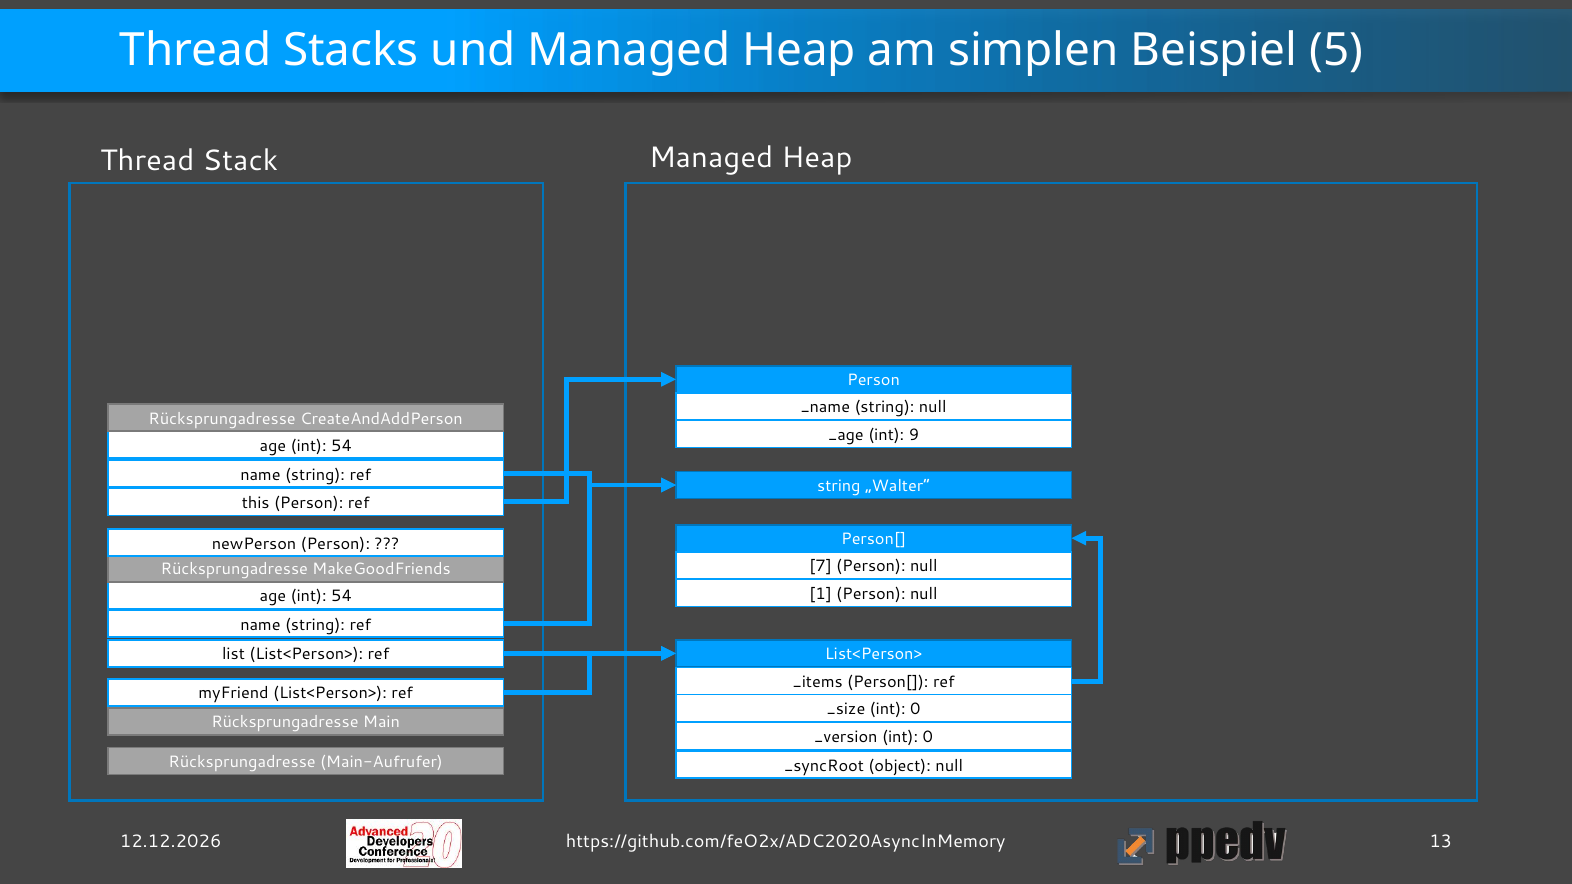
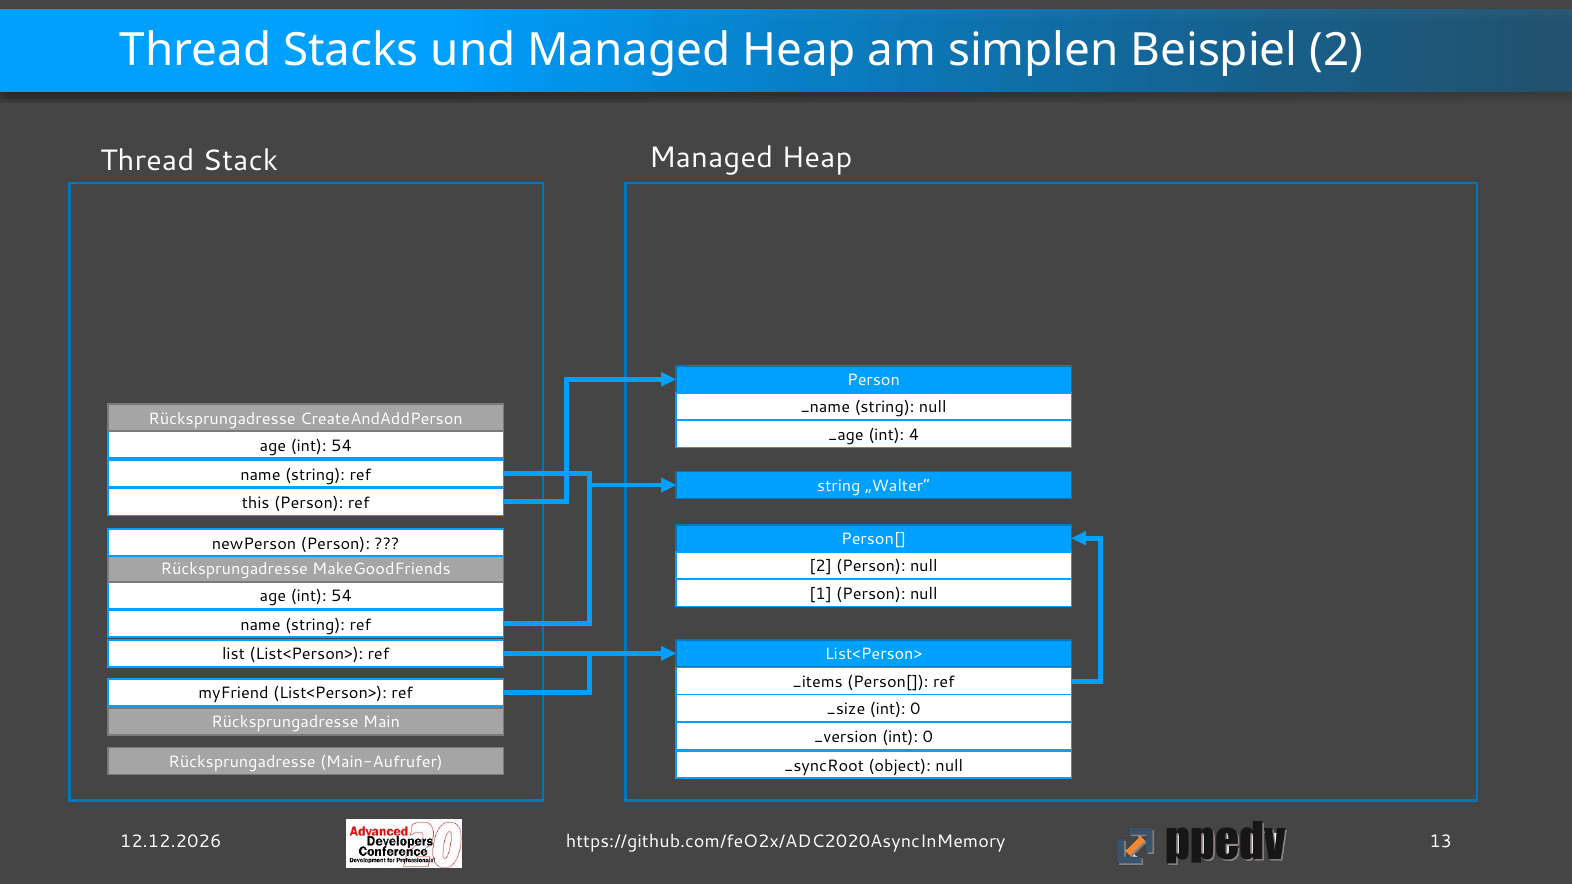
Beispiel 5: 5 -> 2
9: 9 -> 4
7 at (821, 566): 7 -> 2
